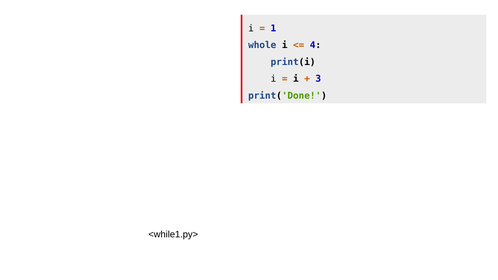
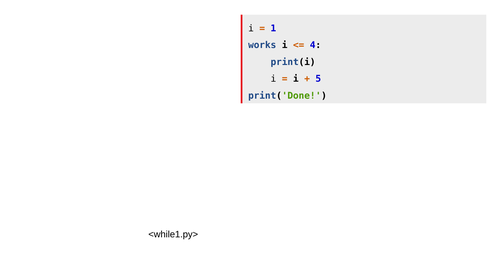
whole: whole -> works
3: 3 -> 5
